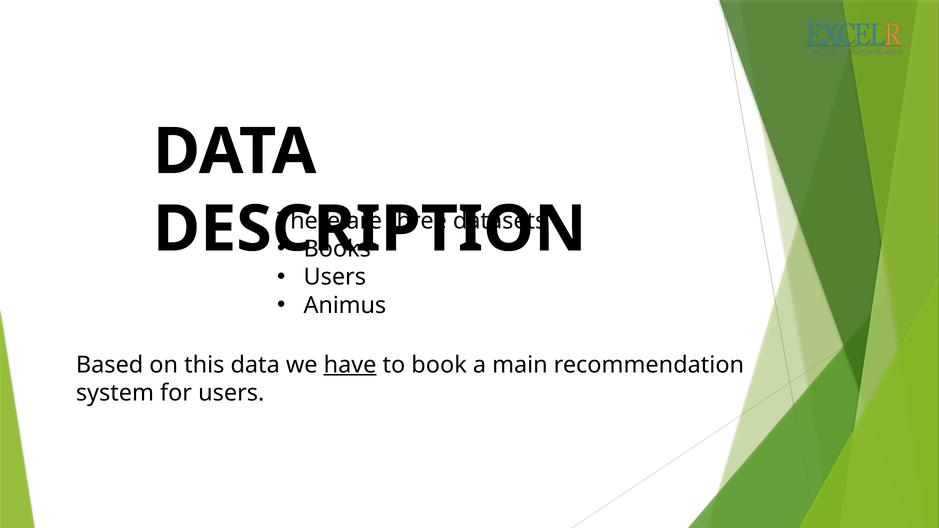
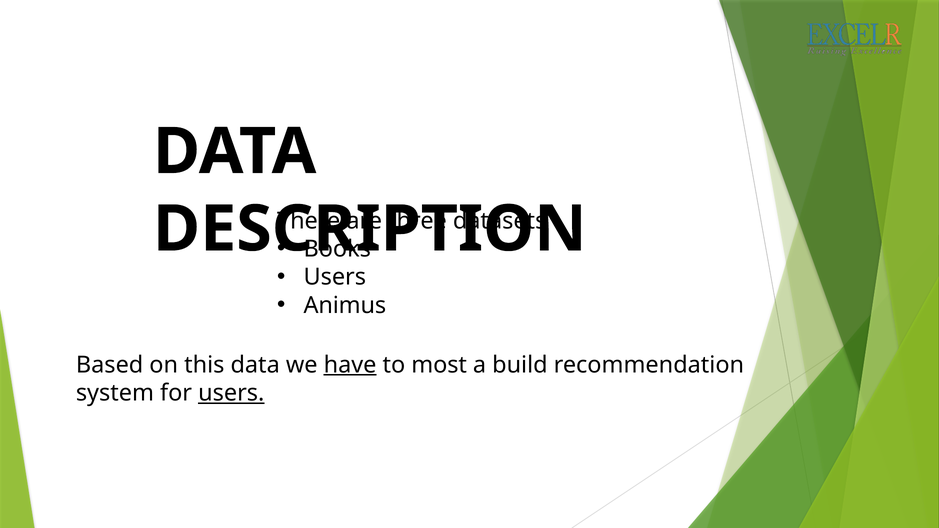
book: book -> most
main: main -> build
users at (231, 393) underline: none -> present
